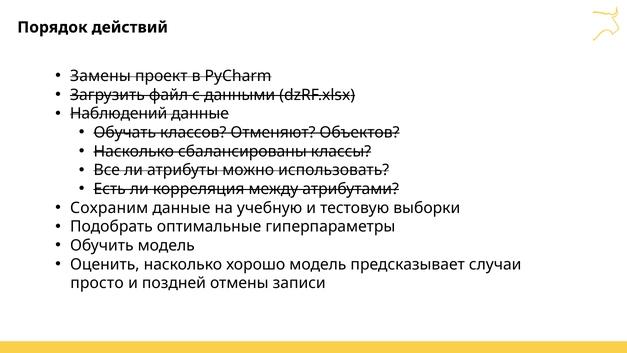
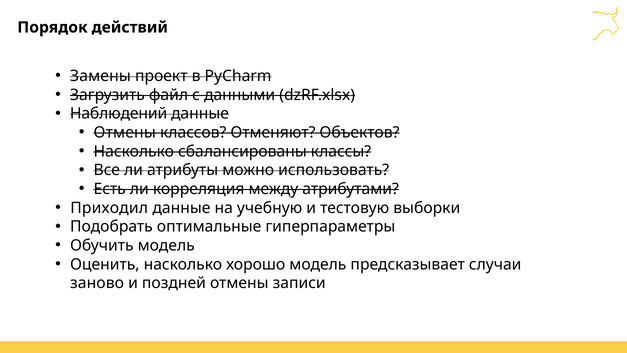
Обучать at (125, 132): Обучать -> Отмены
Сохраним: Сохраним -> Приходил
просто: просто -> заново
